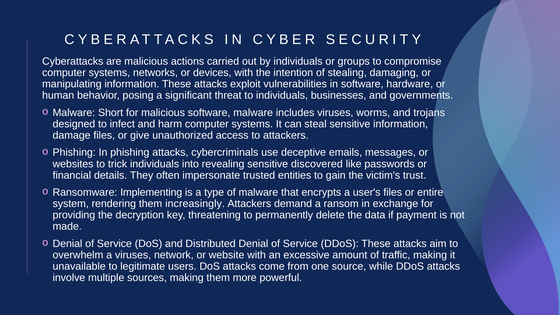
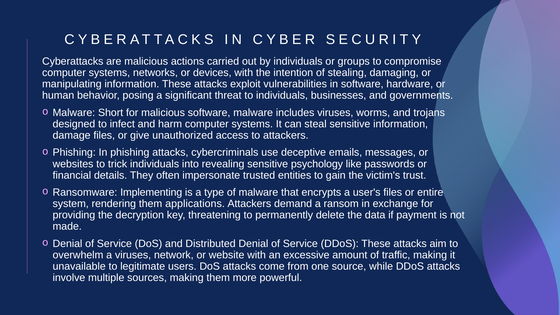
discovered: discovered -> psychology
increasingly: increasingly -> applications
